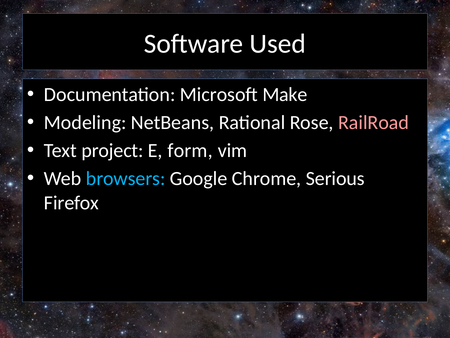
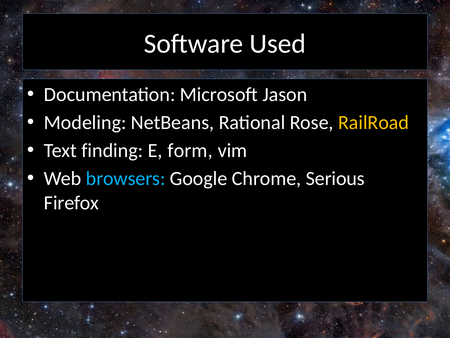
Make: Make -> Jason
RailRoad colour: pink -> yellow
project: project -> finding
